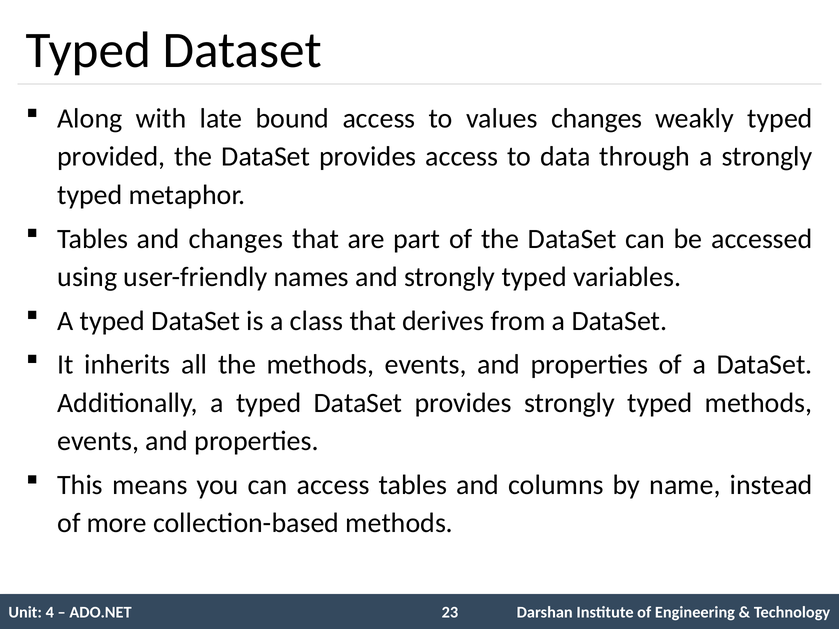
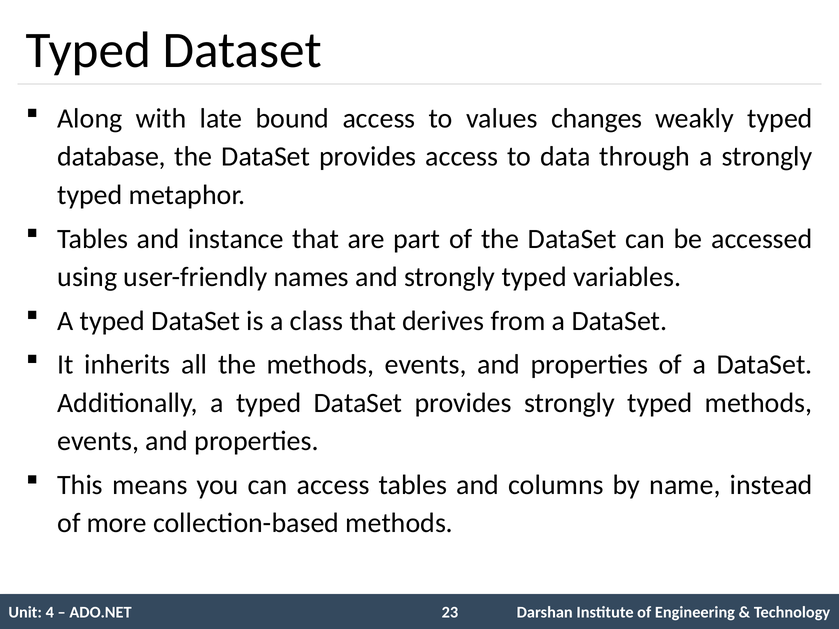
provided: provided -> database
and changes: changes -> instance
